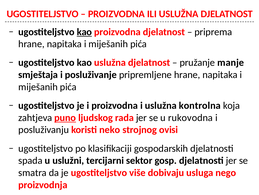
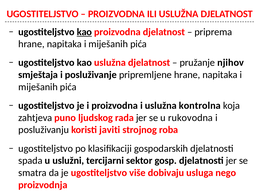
manje: manje -> njihov
puno underline: present -> none
neko: neko -> javiti
ovisi: ovisi -> roba
